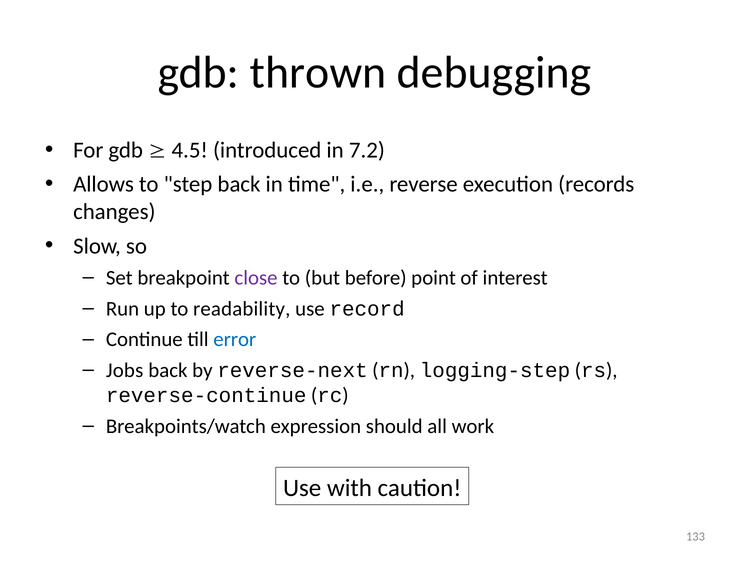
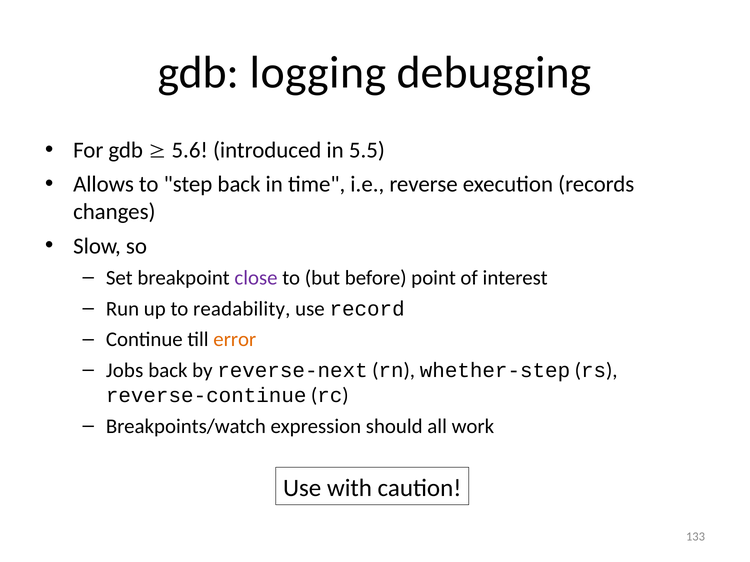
thrown: thrown -> logging
4.5: 4.5 -> 5.6
7.2: 7.2 -> 5.5
error colour: blue -> orange
logging-step: logging-step -> whether-step
